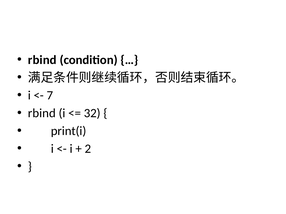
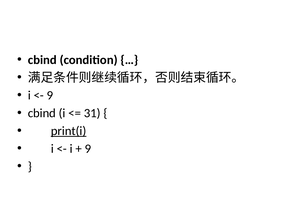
rbind at (42, 60): rbind -> cbind
7 at (50, 96): 7 -> 9
rbind at (42, 113): rbind -> cbind
32: 32 -> 31
print(i underline: none -> present
2 at (88, 149): 2 -> 9
